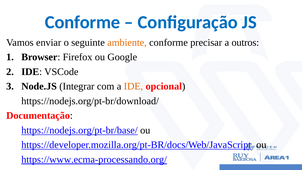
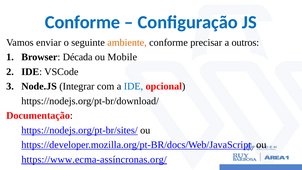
Firefox: Firefox -> Década
Google: Google -> Mobile
IDE at (133, 86) colour: orange -> blue
https://nodejs.org/pt-br/base/: https://nodejs.org/pt-br/base/ -> https://nodejs.org/pt-br/sites/
https://www.ecma-processando.org/: https://www.ecma-processando.org/ -> https://www.ecma-assíncronas.org/
